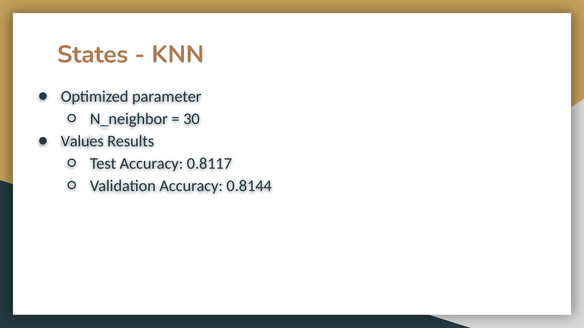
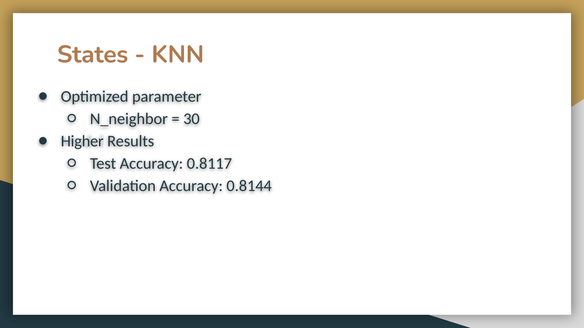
Values: Values -> Higher
